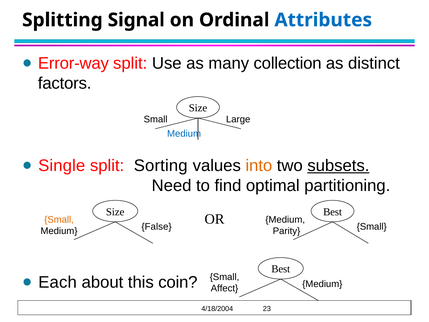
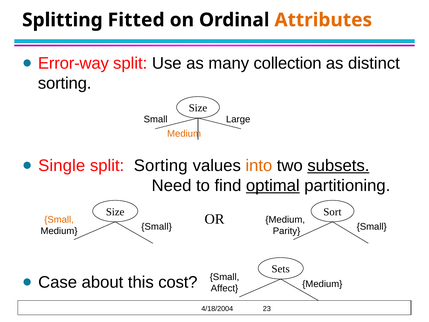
Signal: Signal -> Fitted
Attributes colour: blue -> orange
factors at (65, 83): factors -> sorting
Medium at (184, 134) colour: blue -> orange
optimal underline: none -> present
Best at (333, 212): Best -> Sort
Medium False: False -> Small
Best at (281, 269): Best -> Sets
Each: Each -> Case
coin: coin -> cost
